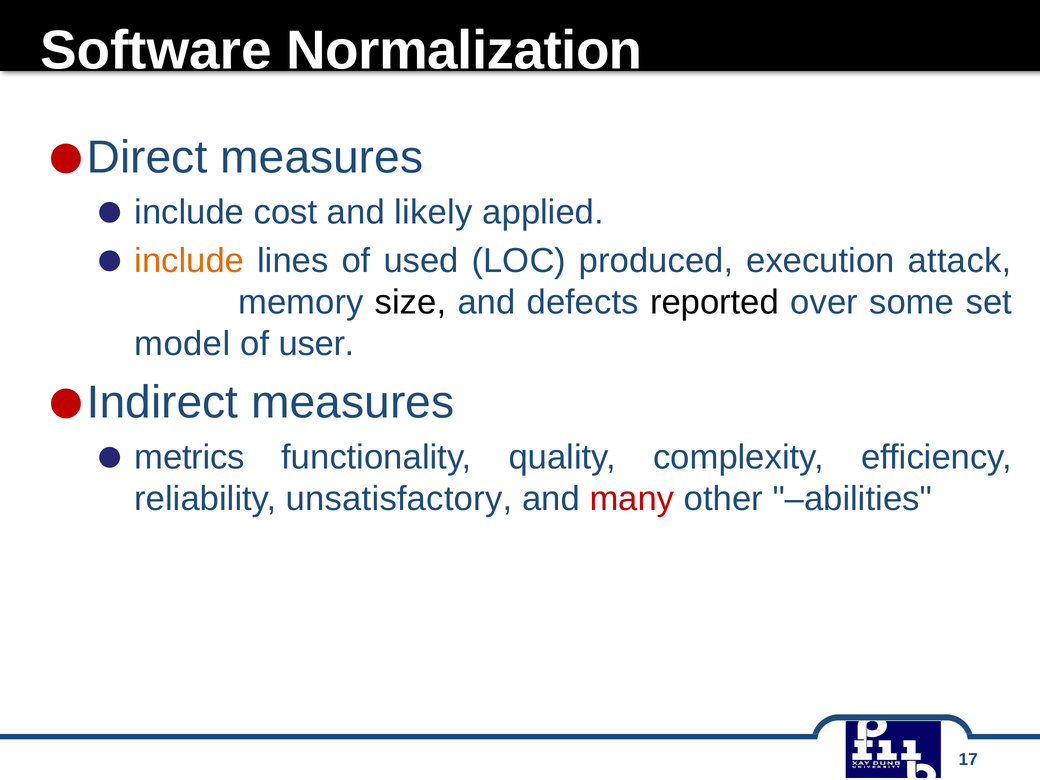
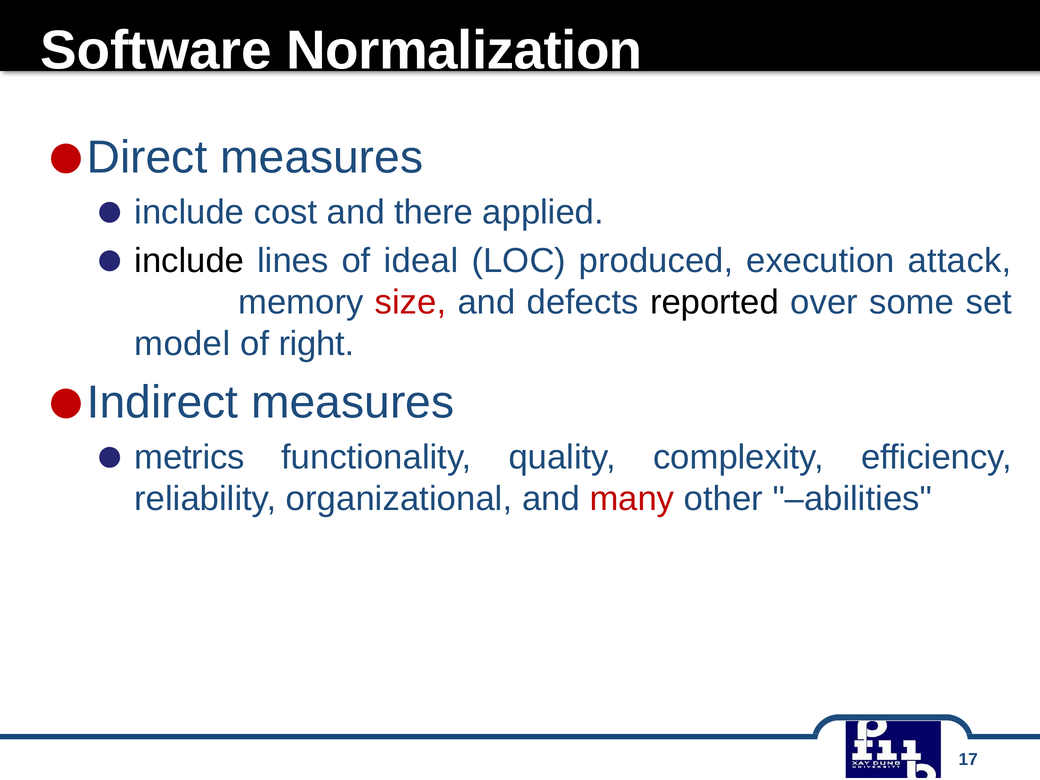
likely: likely -> there
include at (189, 261) colour: orange -> black
used: used -> ideal
size colour: black -> red
user: user -> right
unsatisfactory: unsatisfactory -> organizational
